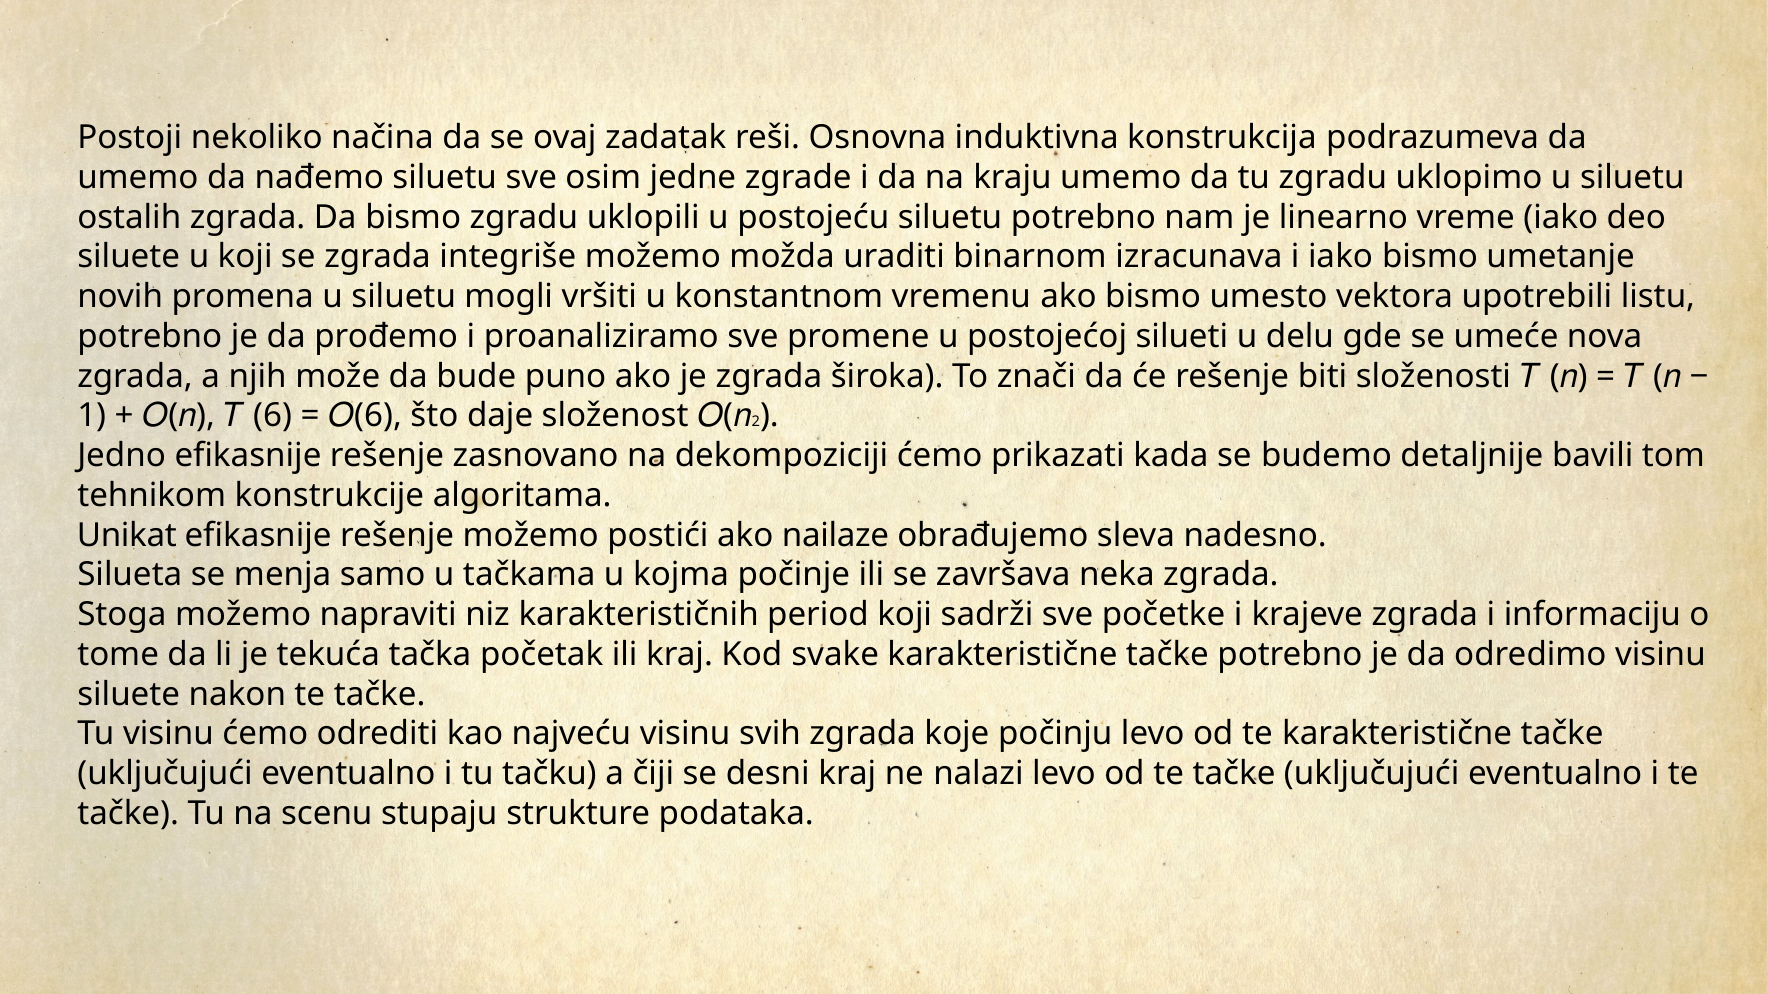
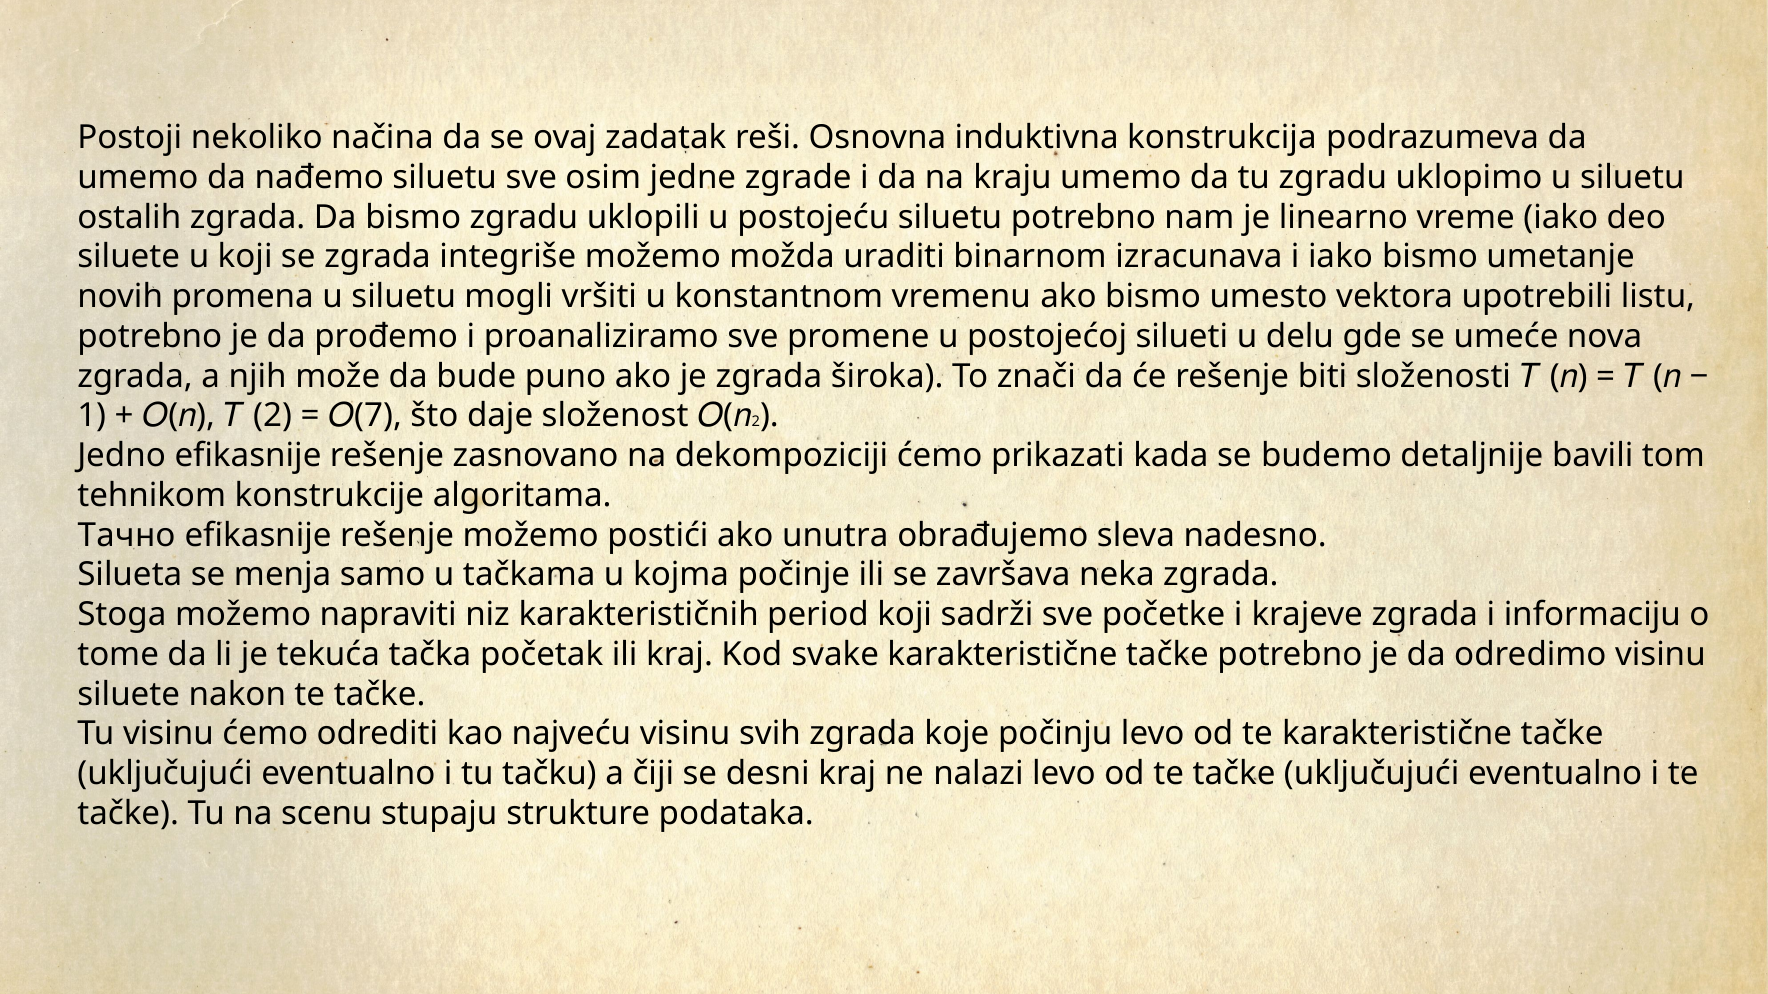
6 at (273, 416): 6 -> 2
6 at (378, 416): 6 -> 7
Unikat: Unikat -> Тачно
nailaze: nailaze -> unutra
